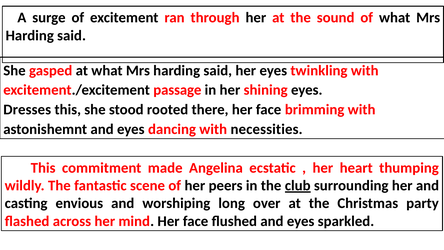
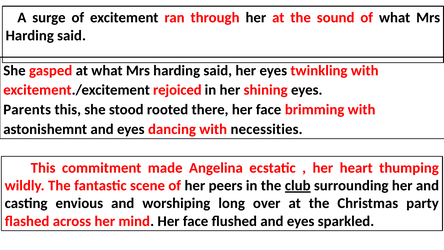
passage: passage -> rejoiced
Dresses: Dresses -> Parents
